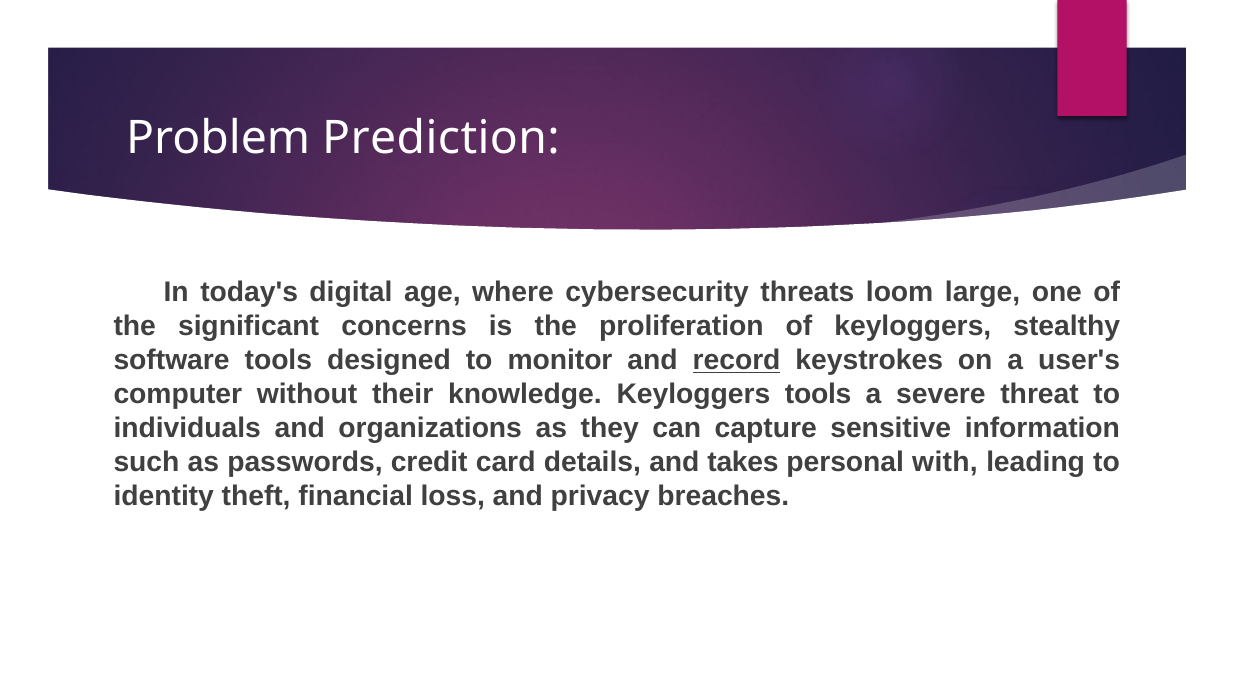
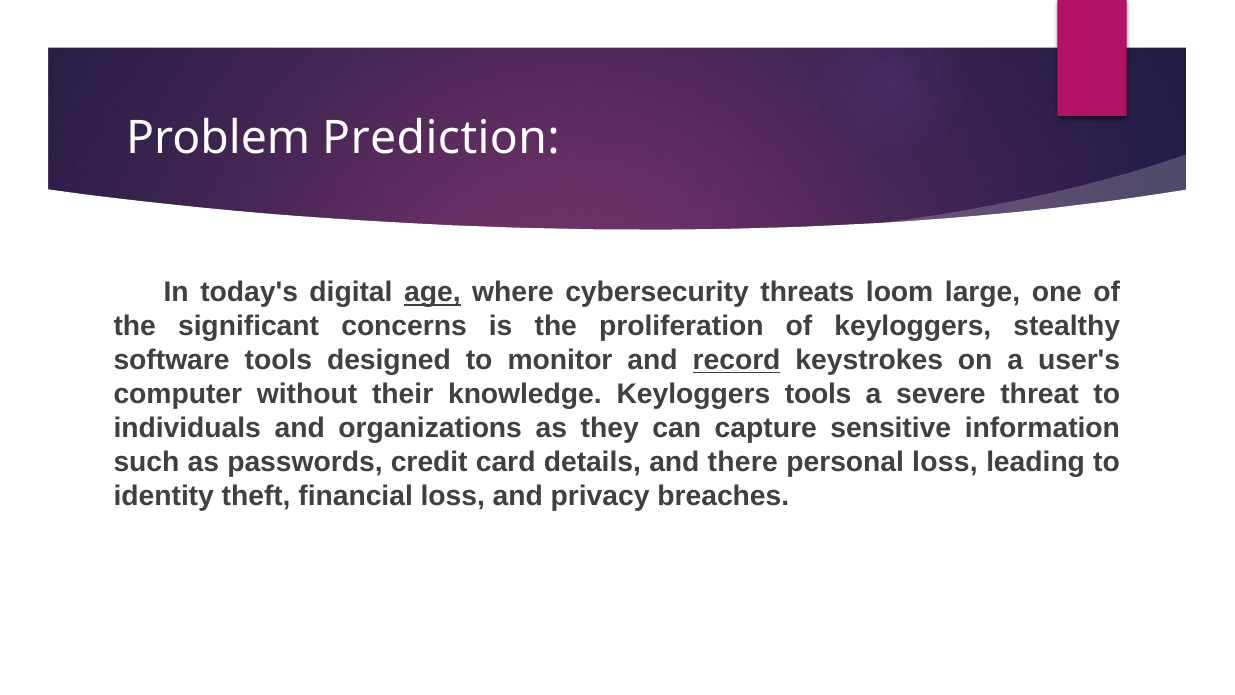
age underline: none -> present
takes: takes -> there
personal with: with -> loss
